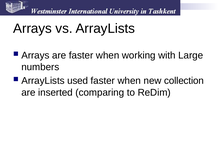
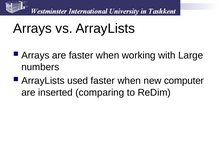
collection: collection -> computer
